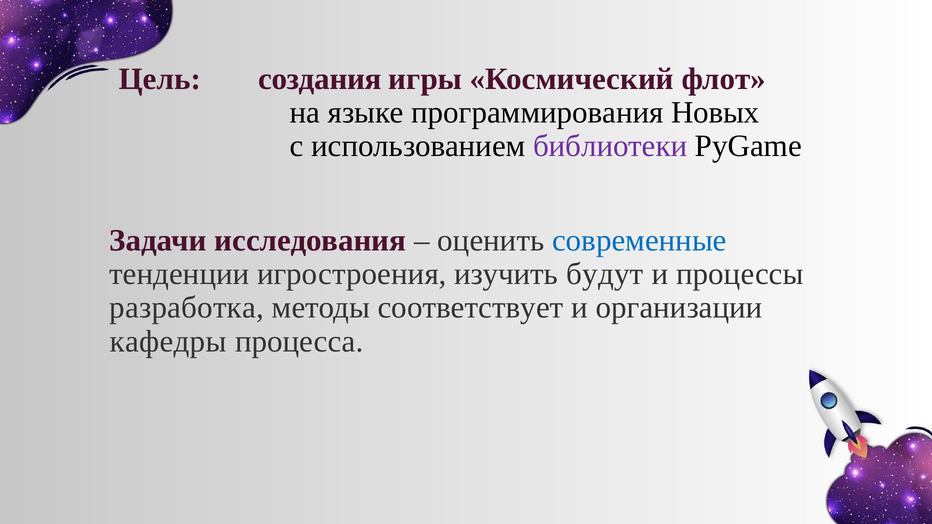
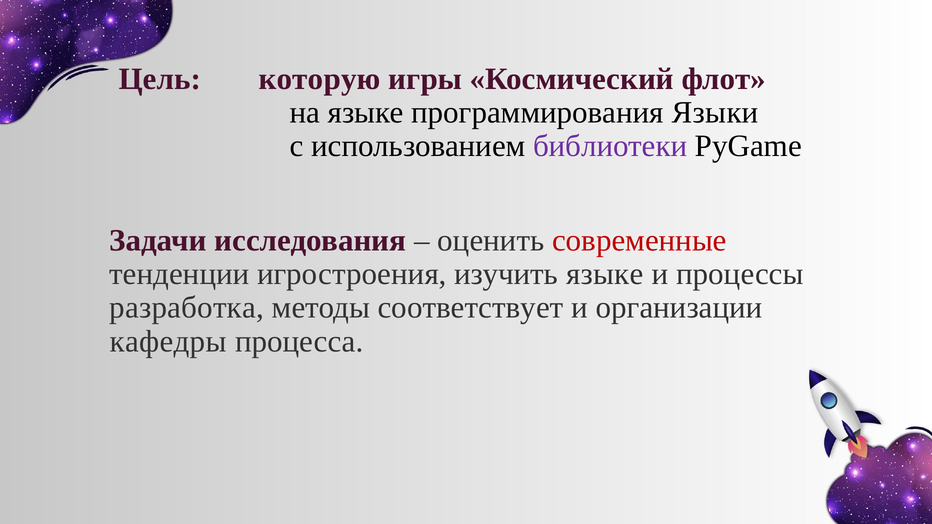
создания: создания -> которую
Новых: Новых -> Языки
современные colour: blue -> red
изучить будут: будут -> языке
